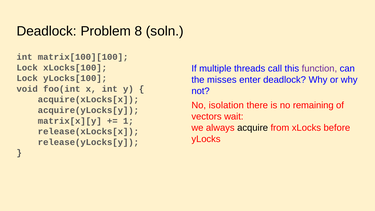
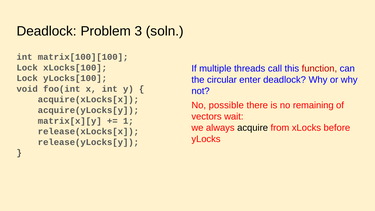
8: 8 -> 3
function colour: purple -> red
misses: misses -> circular
isolation: isolation -> possible
